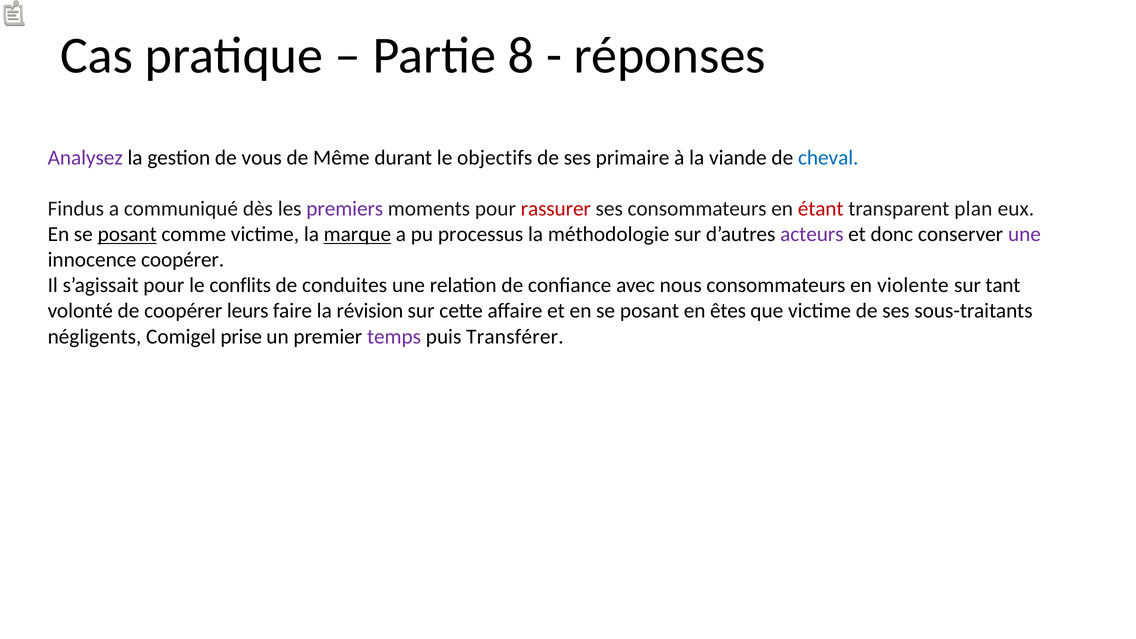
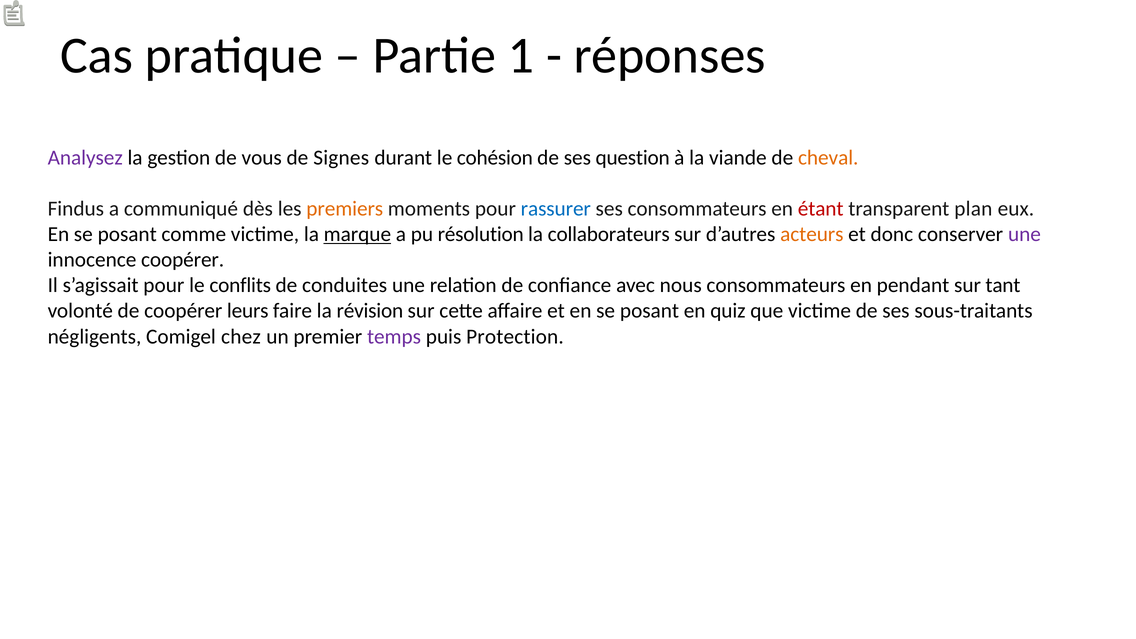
8: 8 -> 1
Même: Même -> Signes
objectifs: objectifs -> cohésion
primaire: primaire -> question
cheval colour: blue -> orange
premiers colour: purple -> orange
rassurer colour: red -> blue
posant at (127, 234) underline: present -> none
processus: processus -> résolution
méthodologie: méthodologie -> collaborateurs
acteurs colour: purple -> orange
violente: violente -> pendant
êtes: êtes -> quiz
prise: prise -> chez
Transférer: Transférer -> Protection
